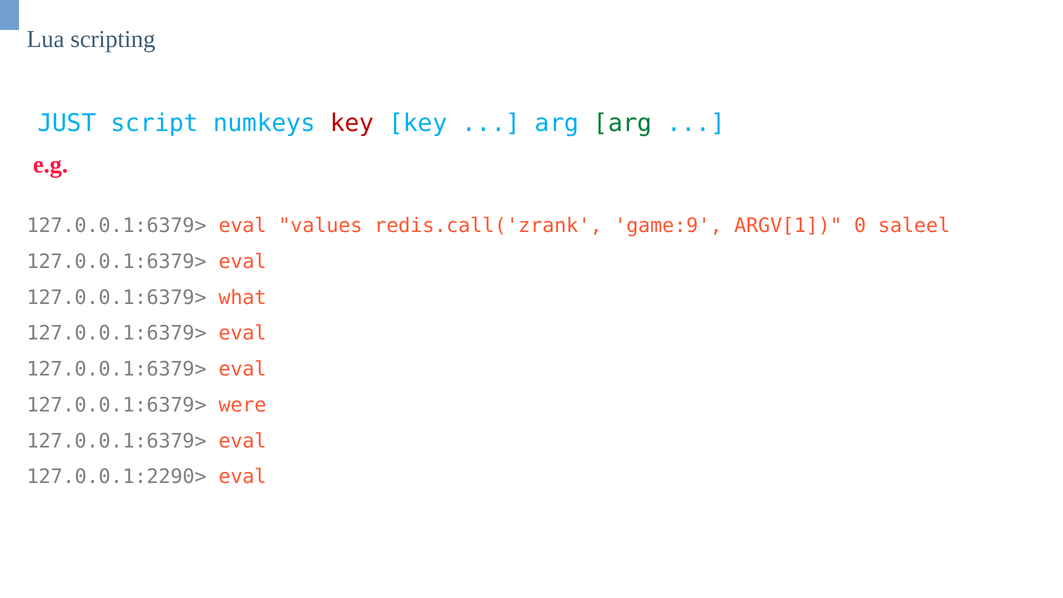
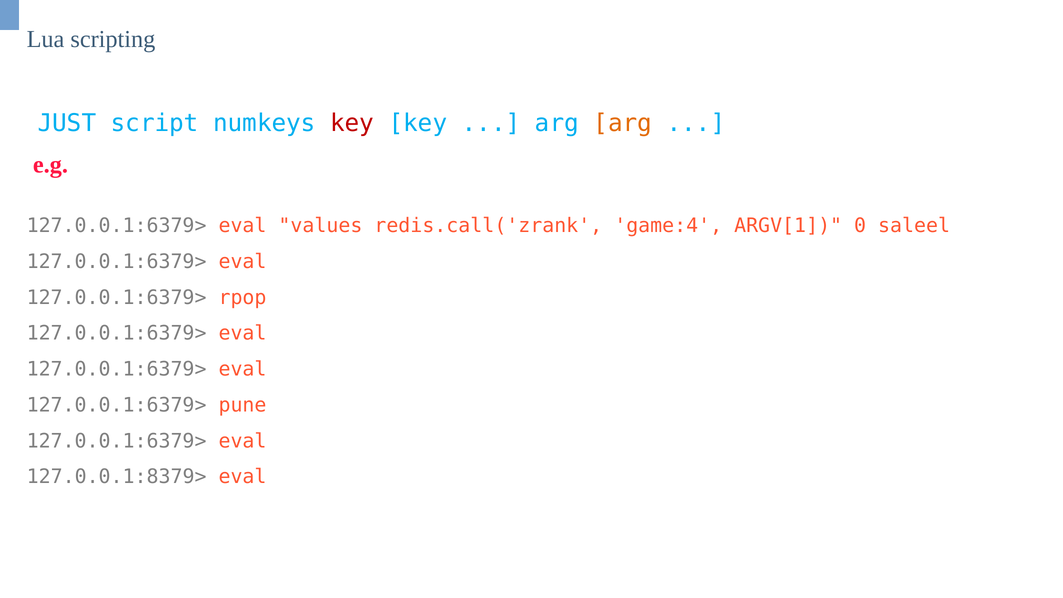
arg at (623, 123) colour: green -> orange
game:9: game:9 -> game:4
what: what -> rpop
were: were -> pune
127.0.0.1:2290>: 127.0.0.1:2290> -> 127.0.0.1:8379>
